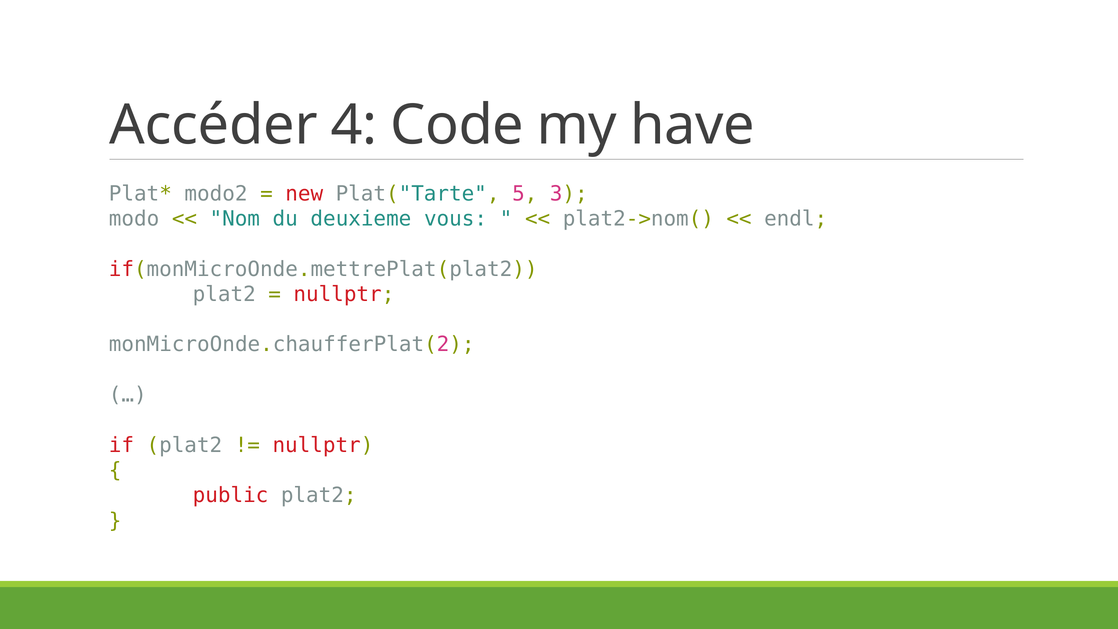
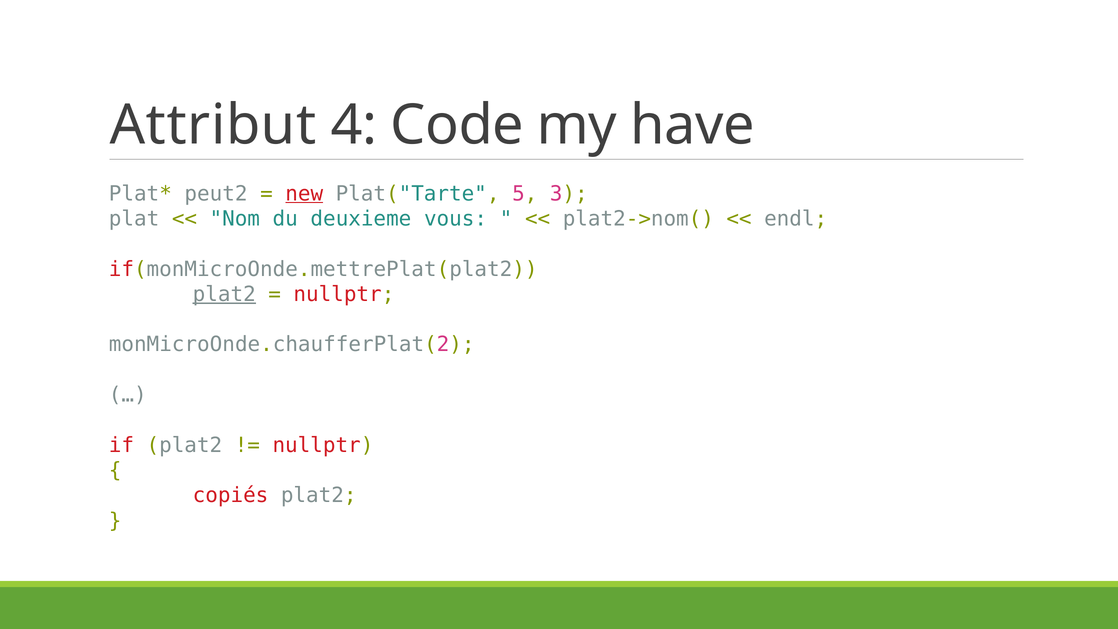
Accéder: Accéder -> Attribut
modo2: modo2 -> peut2
new underline: none -> present
modo: modo -> plat
plat2 at (224, 294) underline: none -> present
public: public -> copiés
